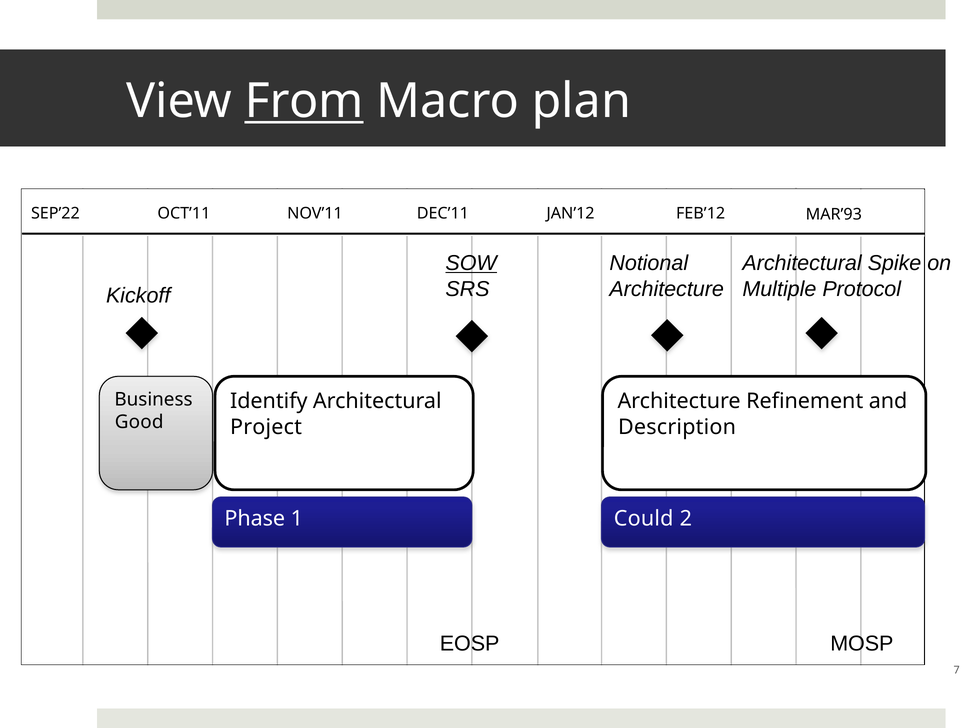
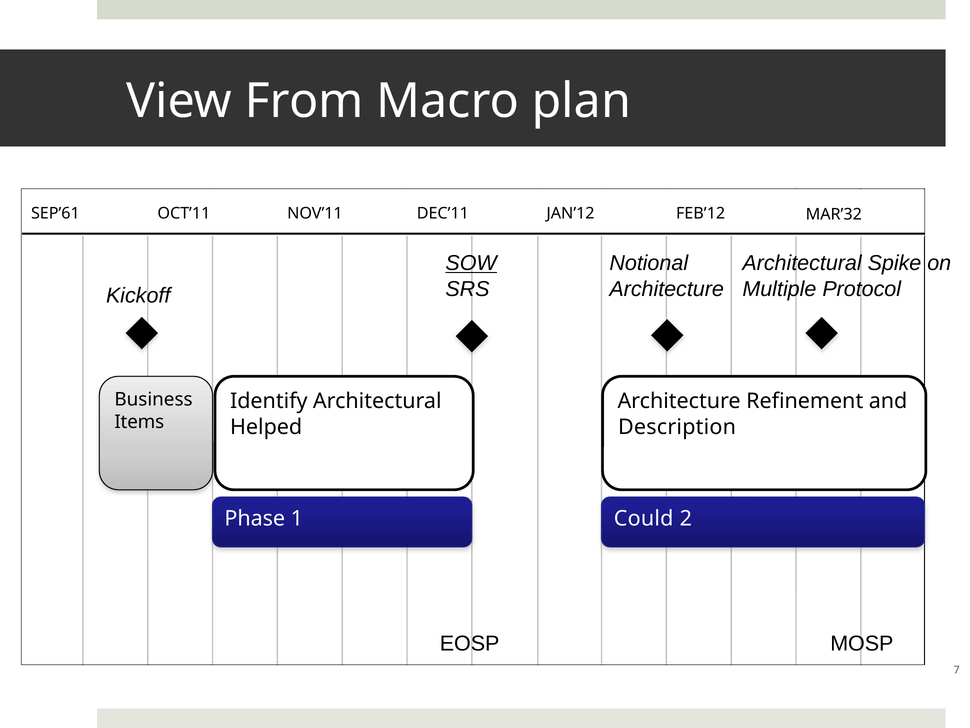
From underline: present -> none
SEP’22: SEP’22 -> SEP’61
MAR’93: MAR’93 -> MAR’32
Good: Good -> Items
Project: Project -> Helped
